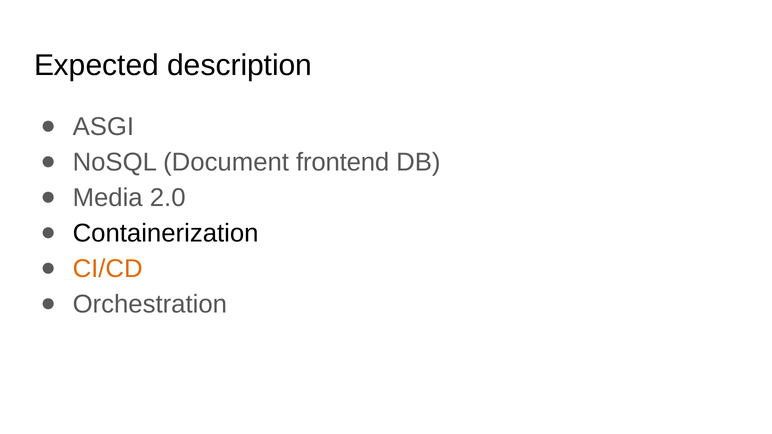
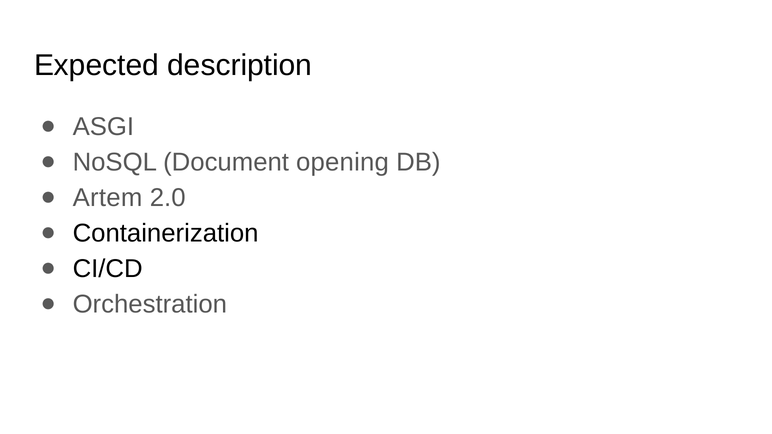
frontend: frontend -> opening
Media: Media -> Artem
CI/CD colour: orange -> black
